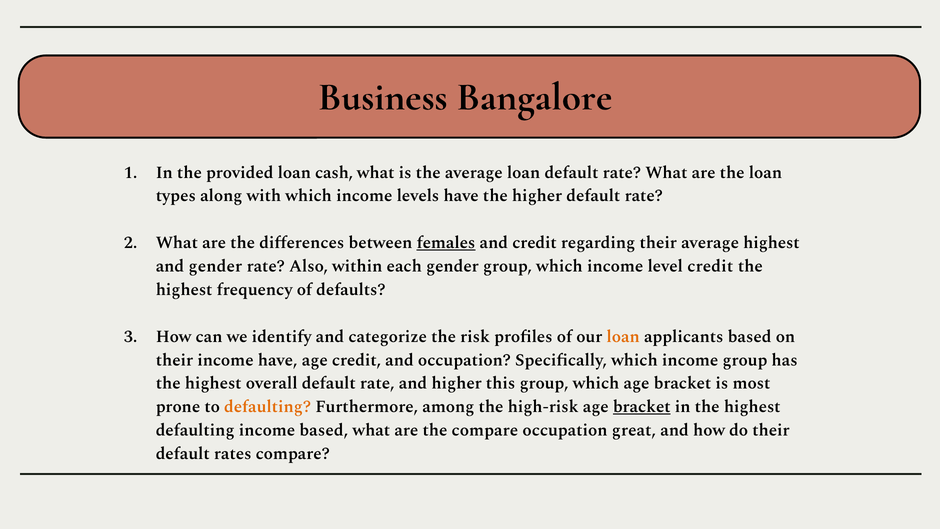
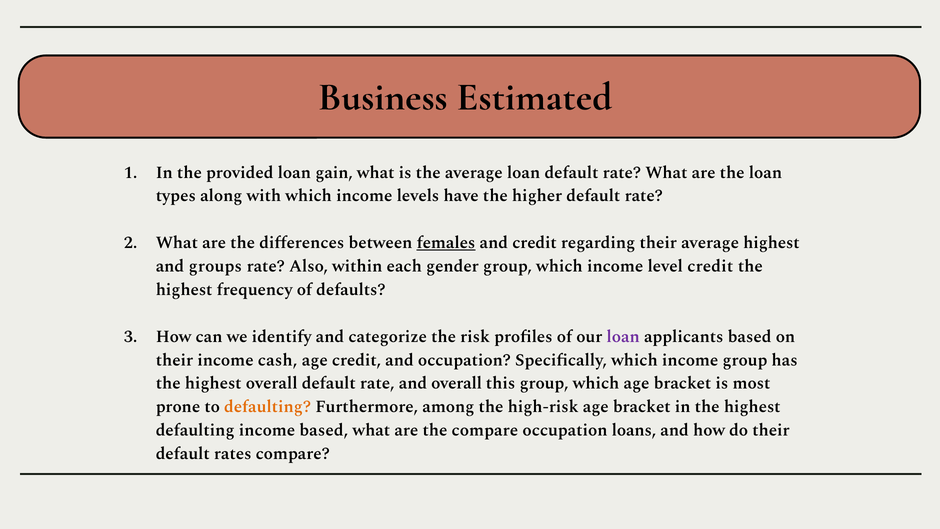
Bangalore: Bangalore -> Estimated
cash: cash -> gain
and gender: gender -> groups
loan at (623, 336) colour: orange -> purple
income have: have -> cash
and higher: higher -> overall
bracket at (642, 407) underline: present -> none
great: great -> loans
